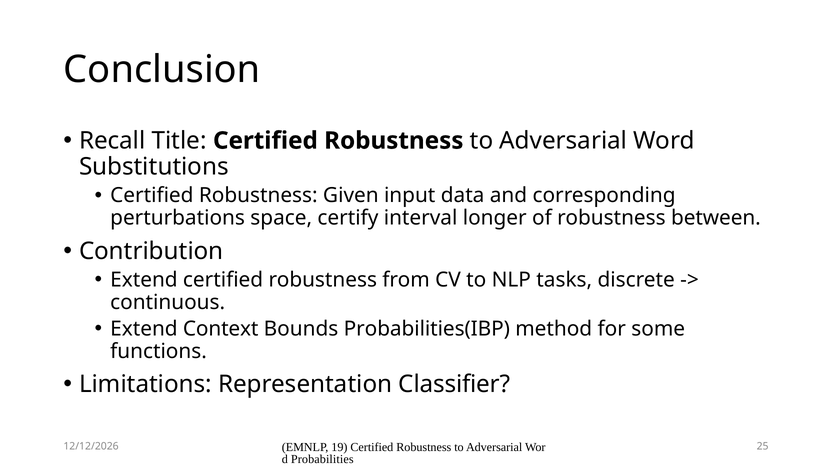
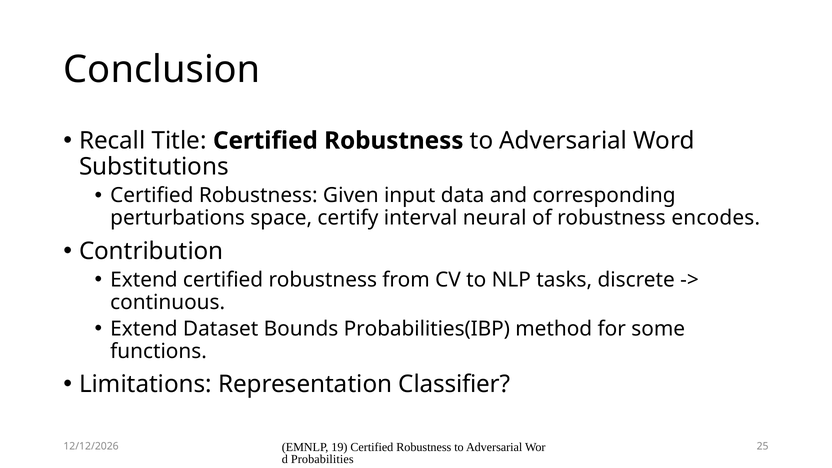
longer: longer -> neural
between: between -> encodes
Context: Context -> Dataset
